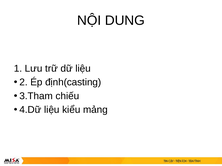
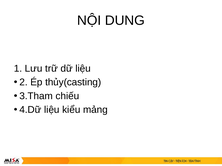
định(casting: định(casting -> thủy(casting
